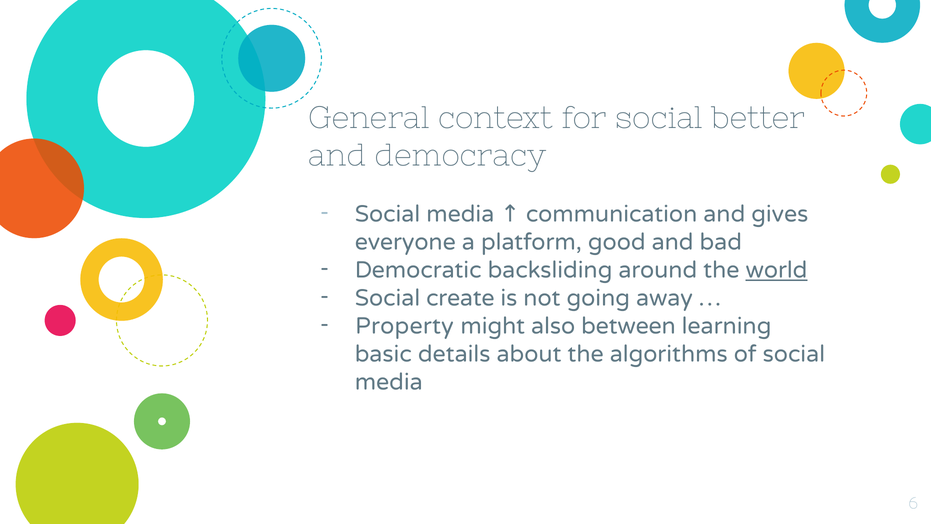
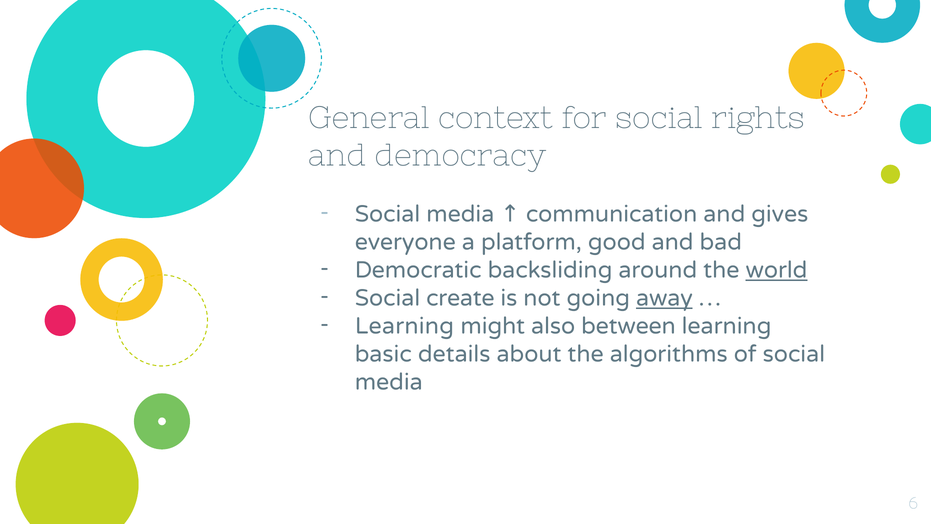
better: better -> rights
away underline: none -> present
Property at (404, 326): Property -> Learning
